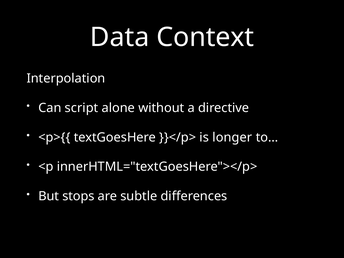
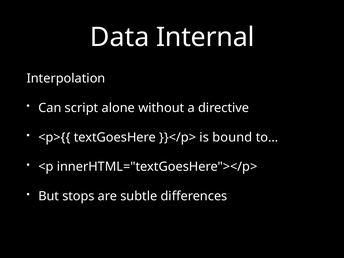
Context: Context -> Internal
longer: longer -> bound
